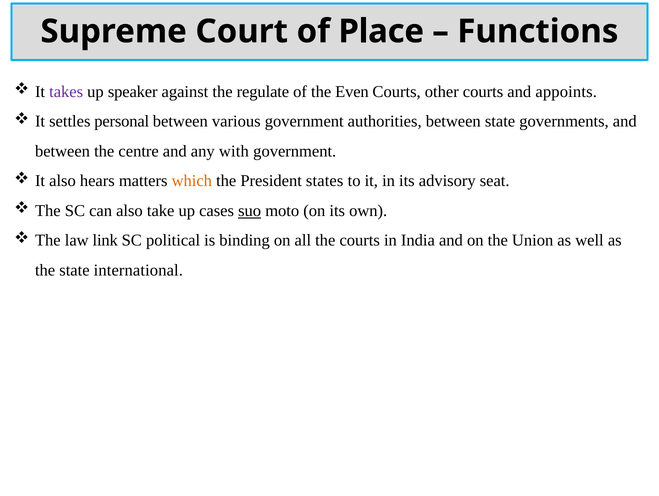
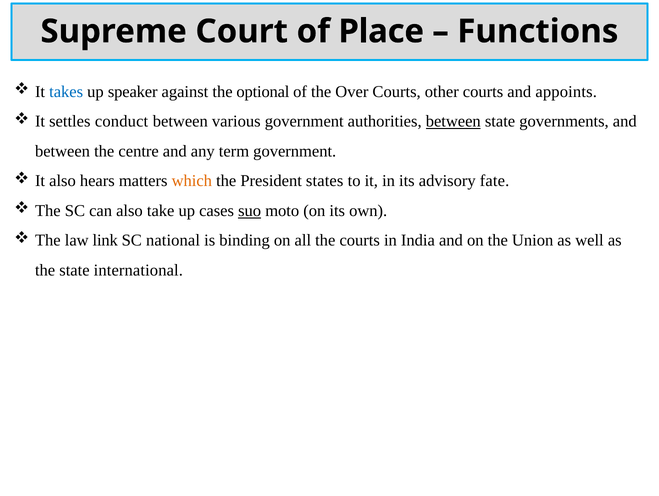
takes colour: purple -> blue
regulate: regulate -> optional
Even: Even -> Over
personal: personal -> conduct
between at (453, 121) underline: none -> present
with: with -> term
seat: seat -> fate
political: political -> national
